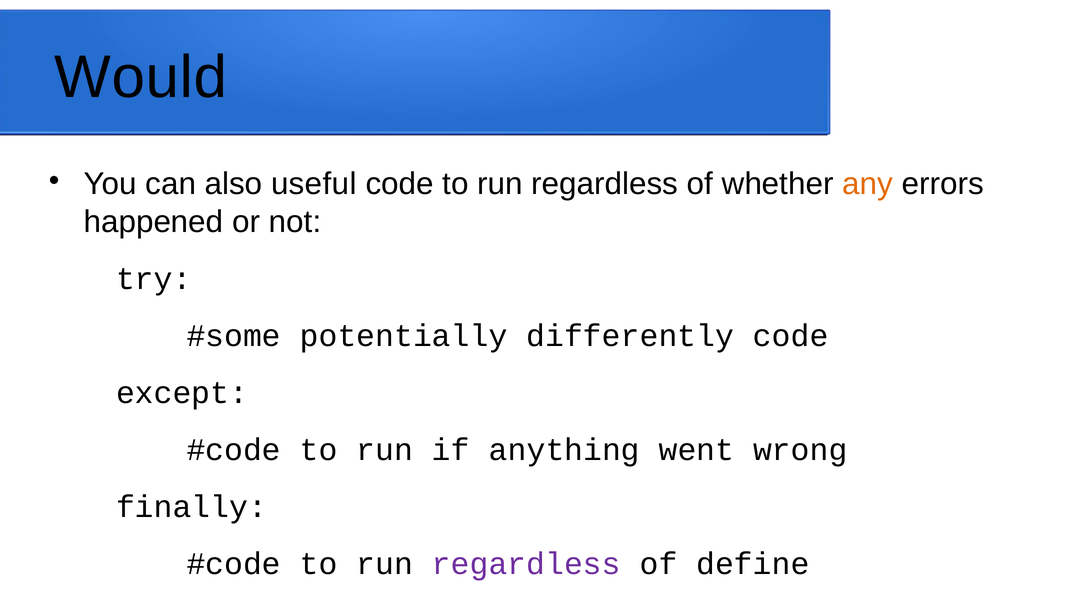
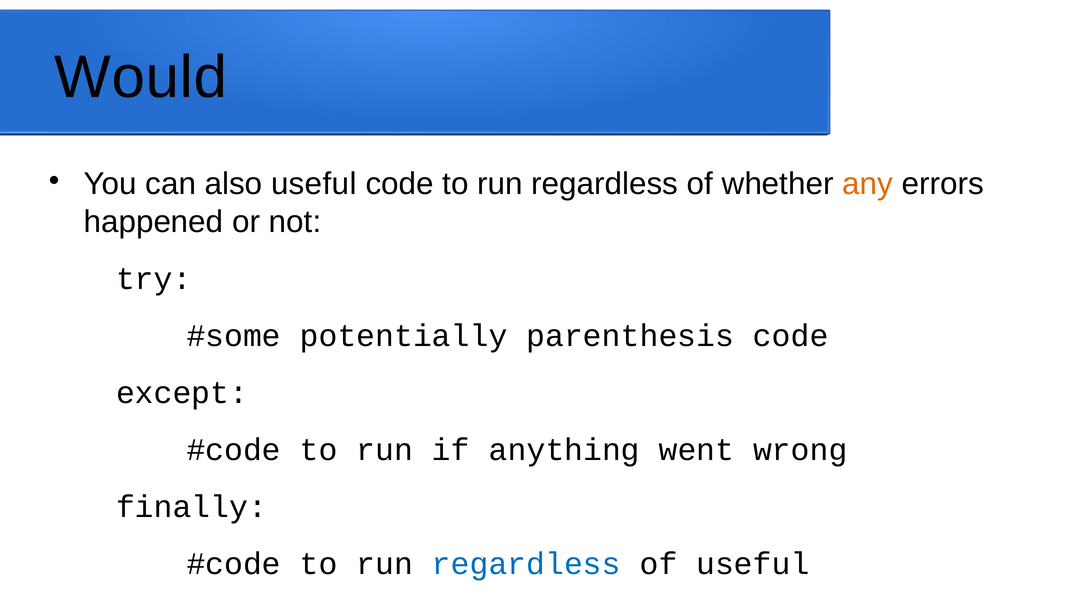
differently: differently -> parenthesis
regardless at (526, 564) colour: purple -> blue
of define: define -> useful
